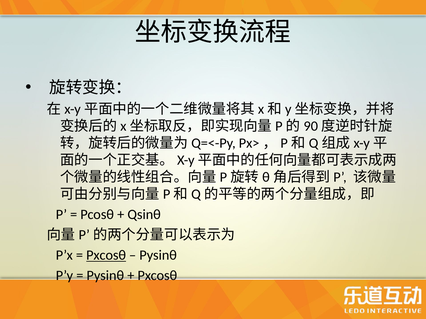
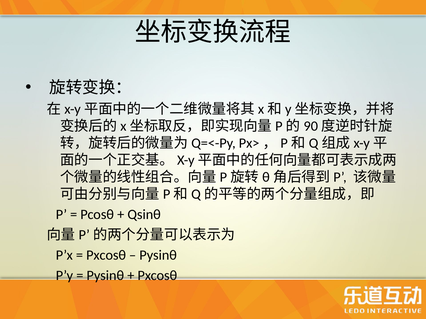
Pxcosθ at (106, 256) underline: present -> none
